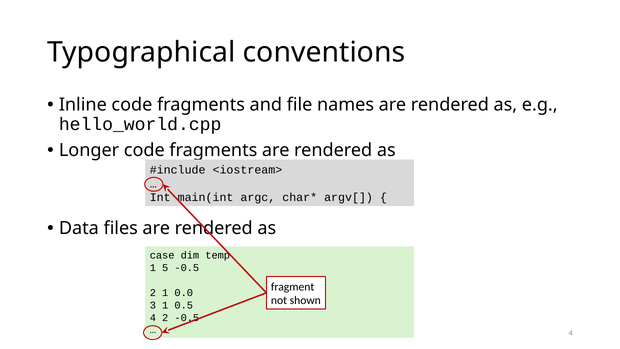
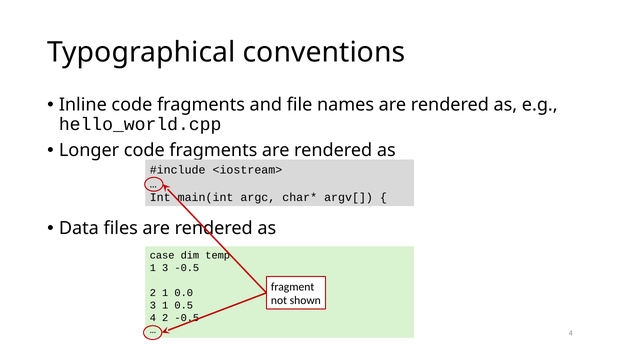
1 5: 5 -> 3
